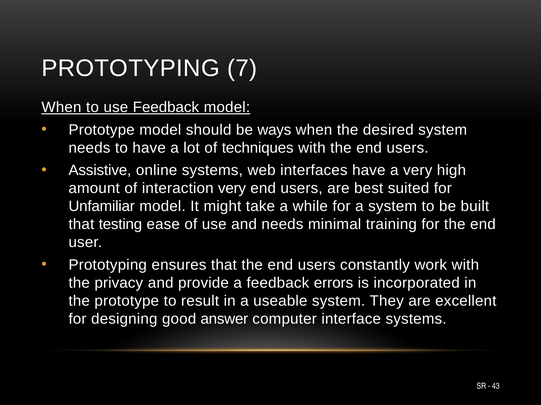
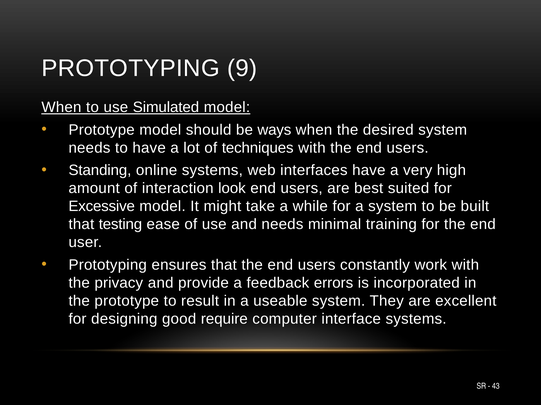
7: 7 -> 9
use Feedback: Feedback -> Simulated
Assistive: Assistive -> Standing
interaction very: very -> look
Unfamiliar: Unfamiliar -> Excessive
answer: answer -> require
